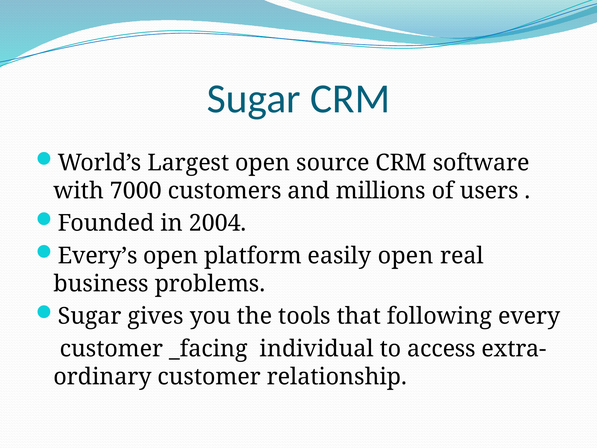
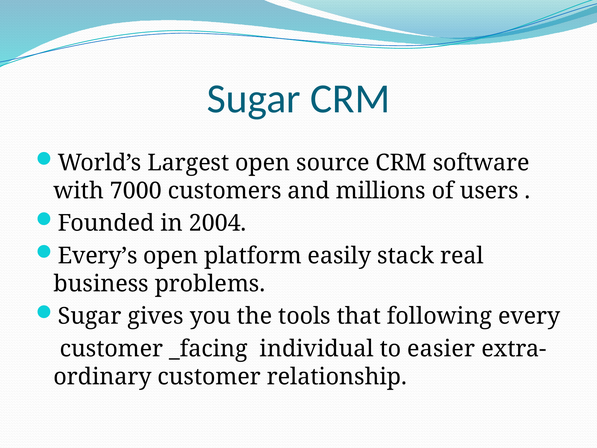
easily open: open -> stack
access: access -> easier
